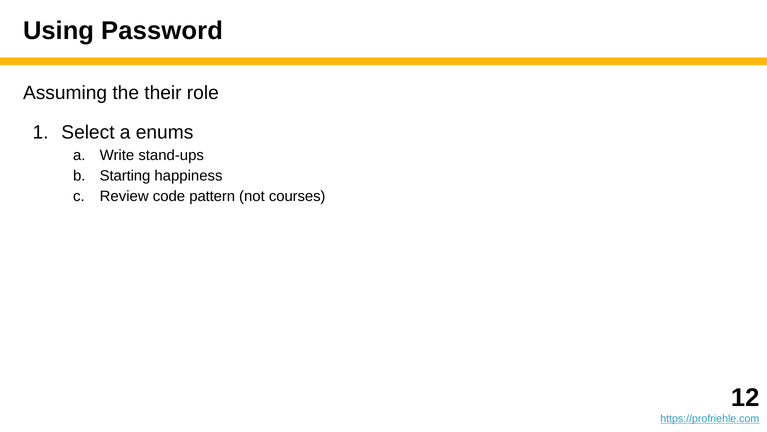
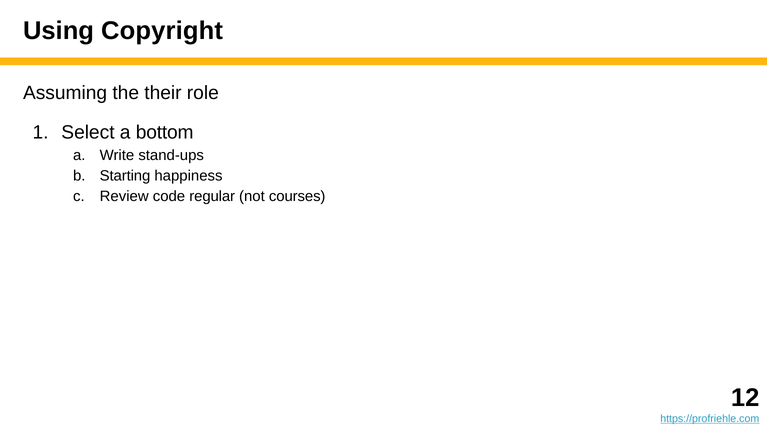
Password: Password -> Copyright
enums: enums -> bottom
pattern: pattern -> regular
